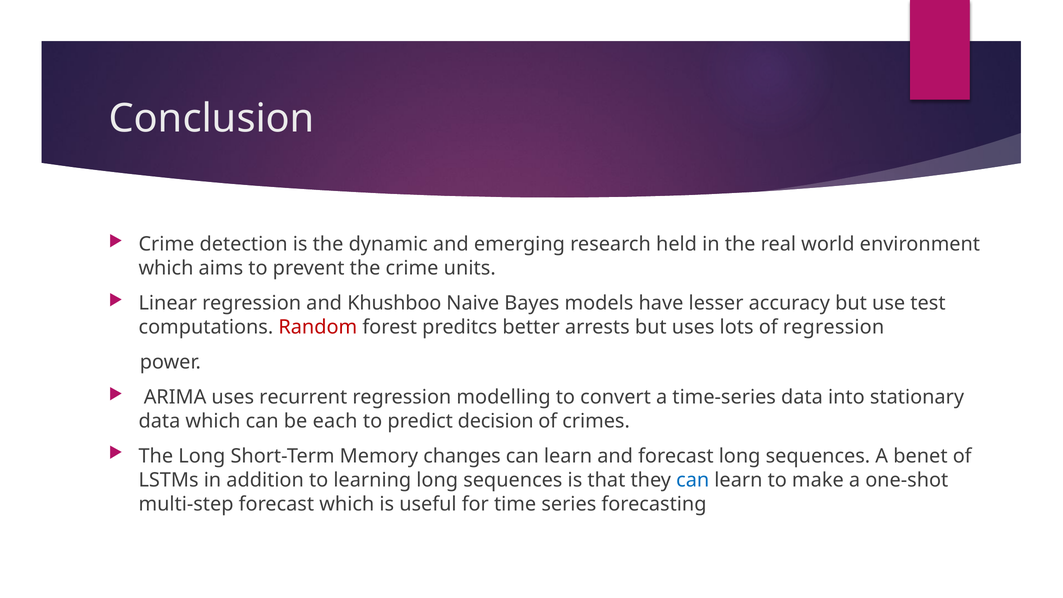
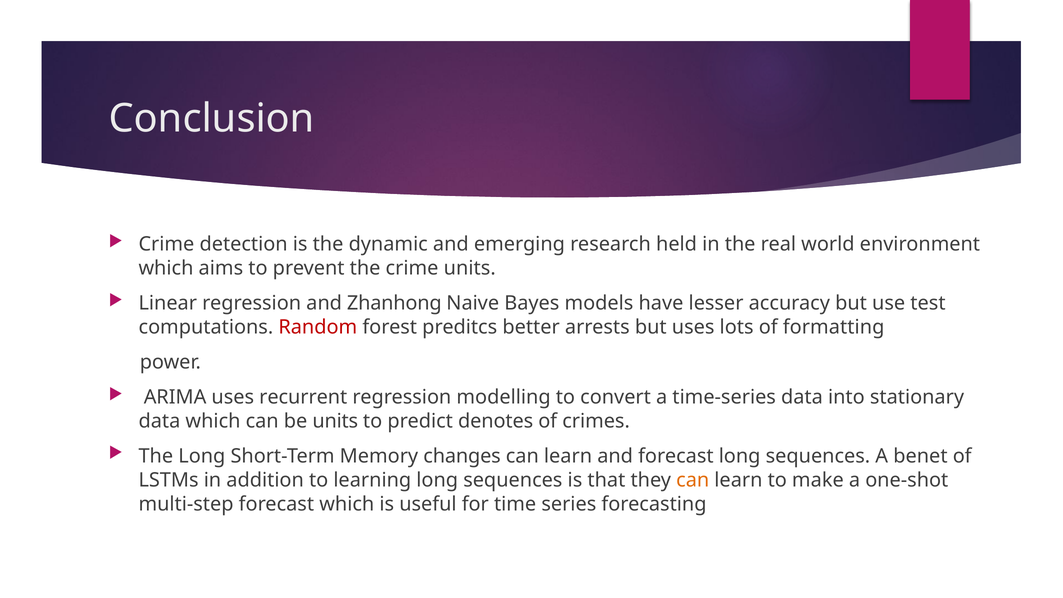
Khushboo: Khushboo -> Zhanhong
of regression: regression -> formatting
be each: each -> units
decision: decision -> denotes
can at (693, 480) colour: blue -> orange
